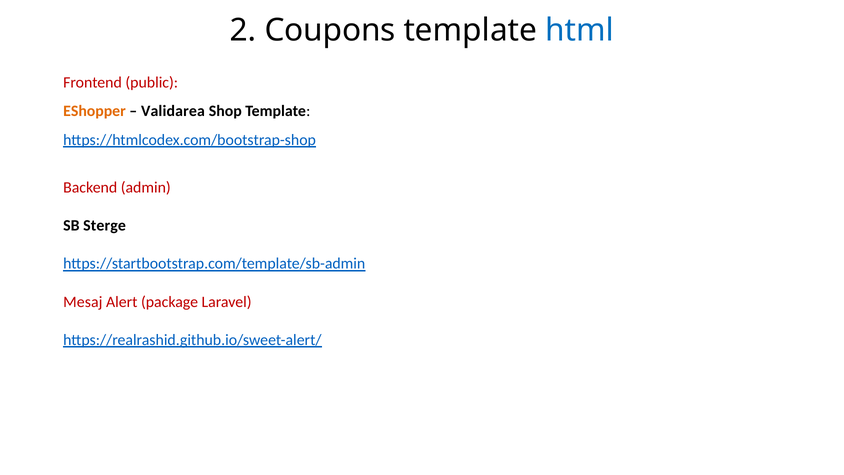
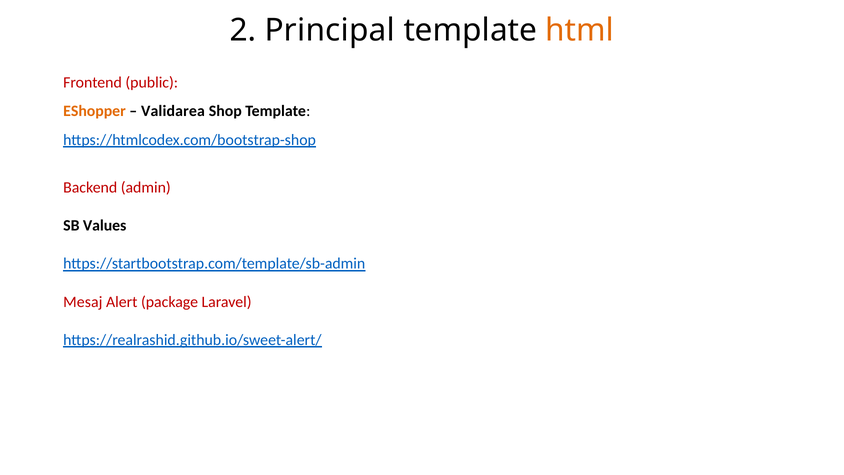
Coupons: Coupons -> Principal
html colour: blue -> orange
Sterge: Sterge -> Values
